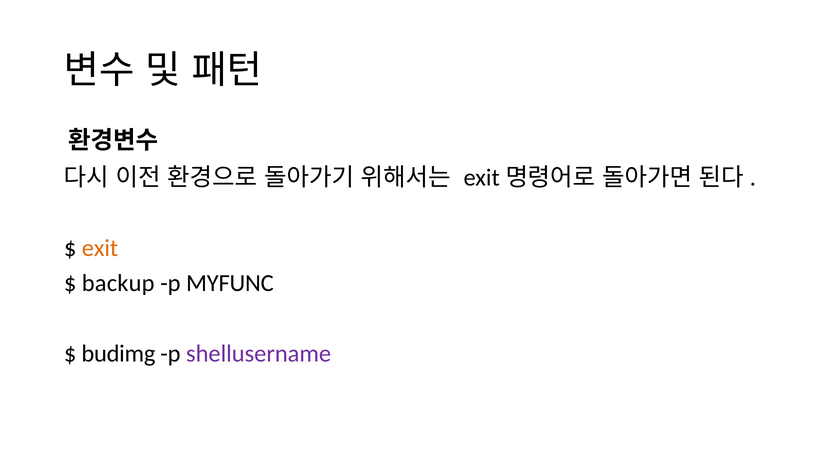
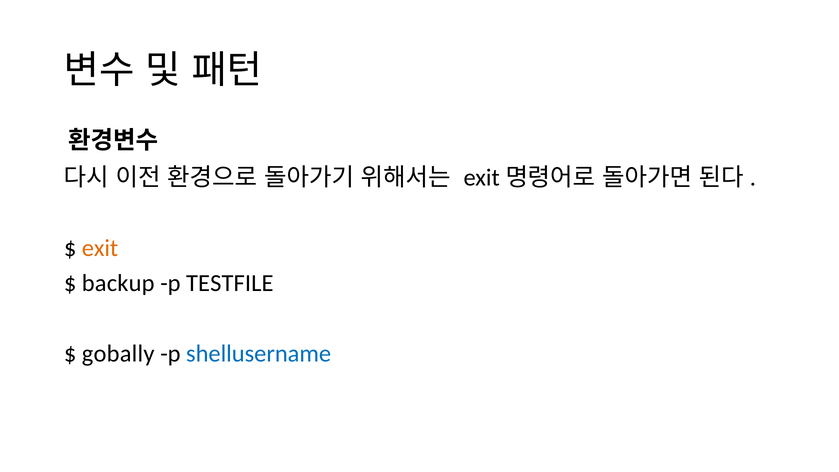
MYFUNC: MYFUNC -> TESTFILE
budimg: budimg -> gobally
shellusername colour: purple -> blue
